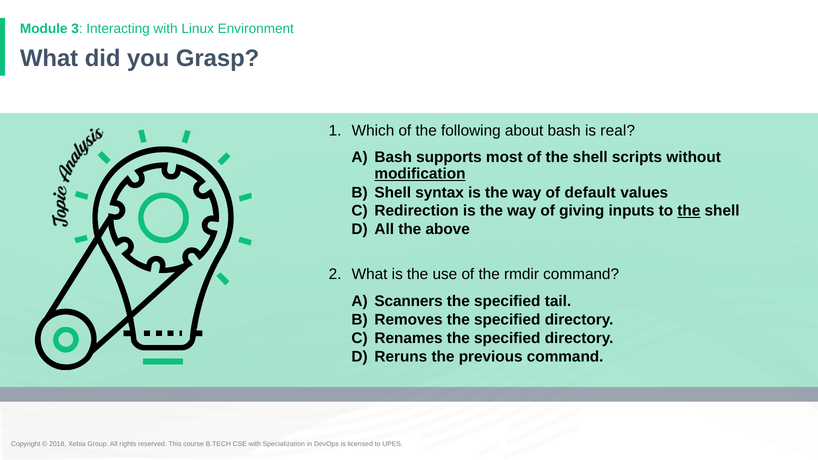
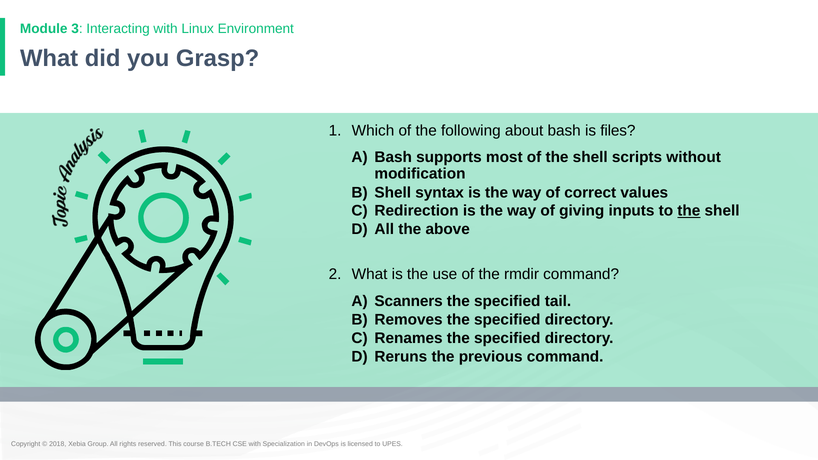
real: real -> files
modification underline: present -> none
default: default -> correct
